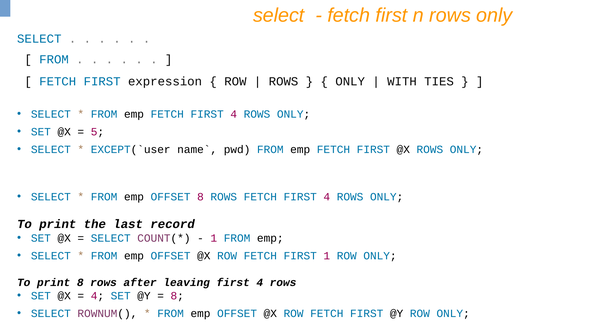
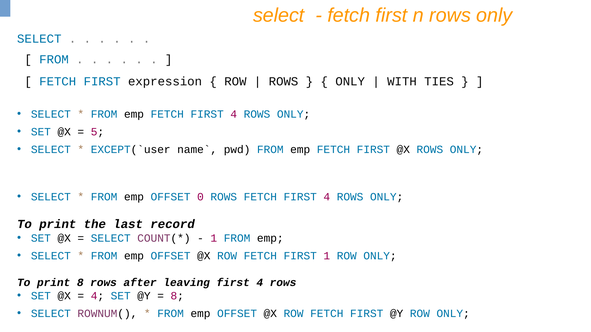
OFFSET 8: 8 -> 0
